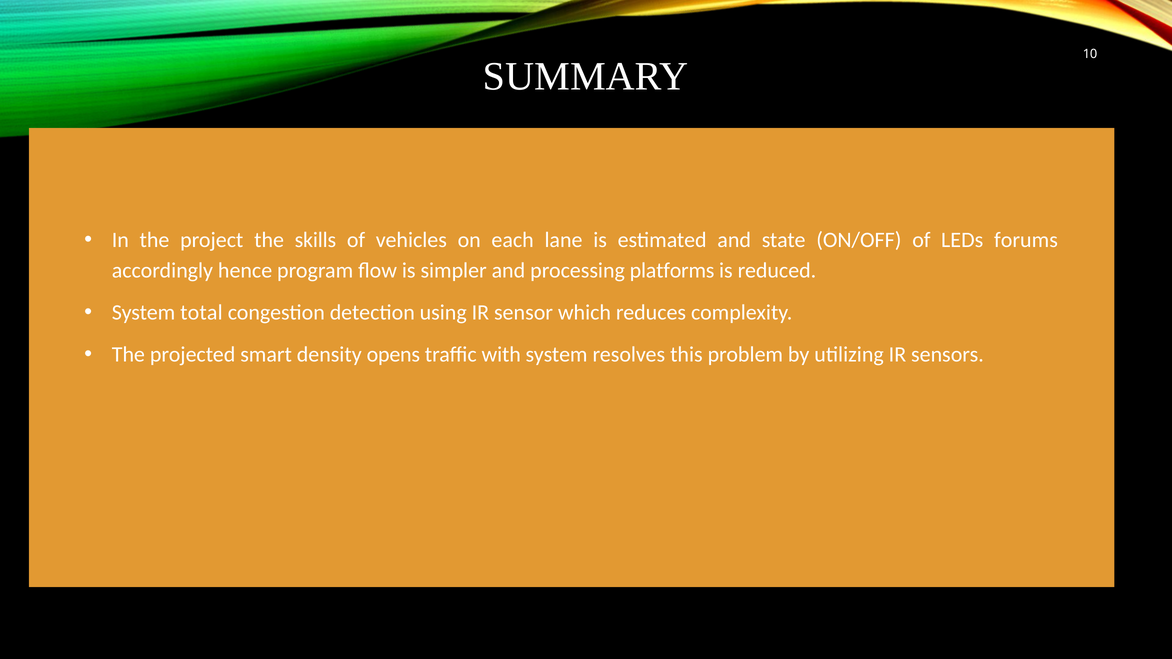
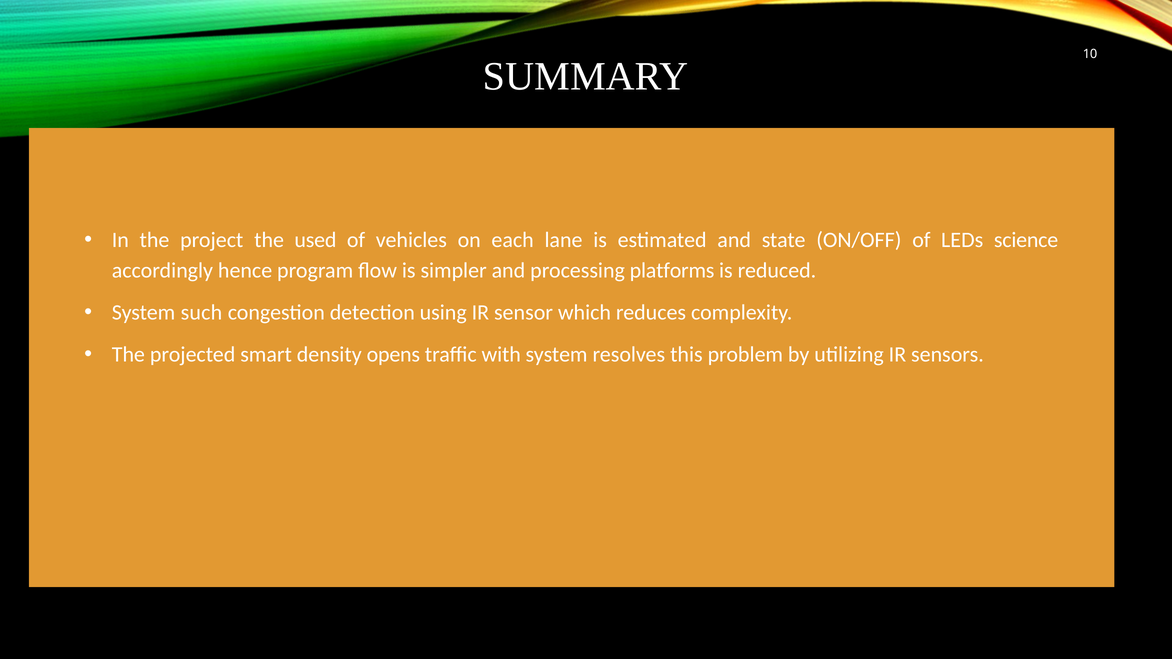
skills: skills -> used
forums: forums -> science
total: total -> such
